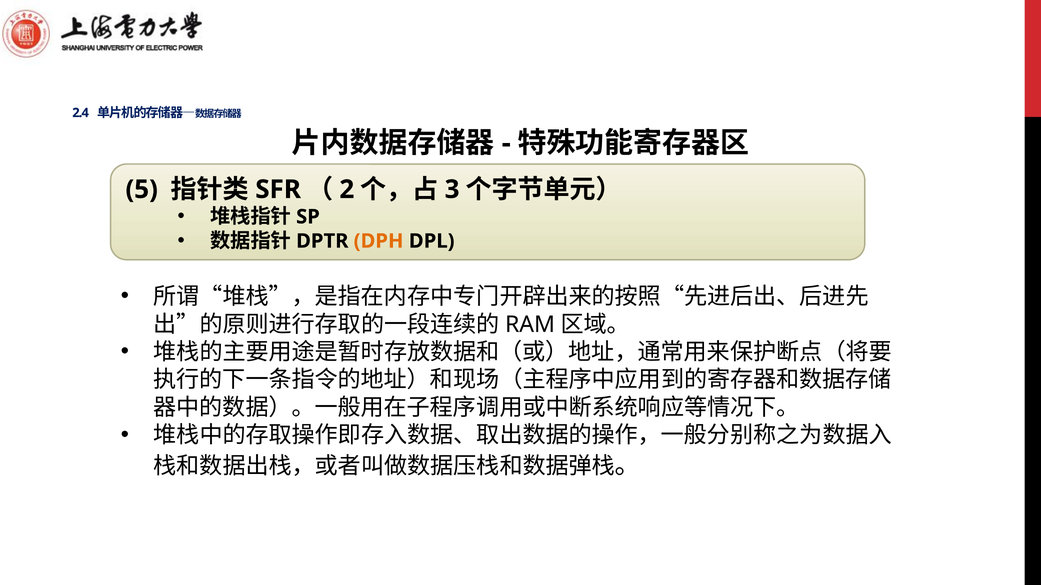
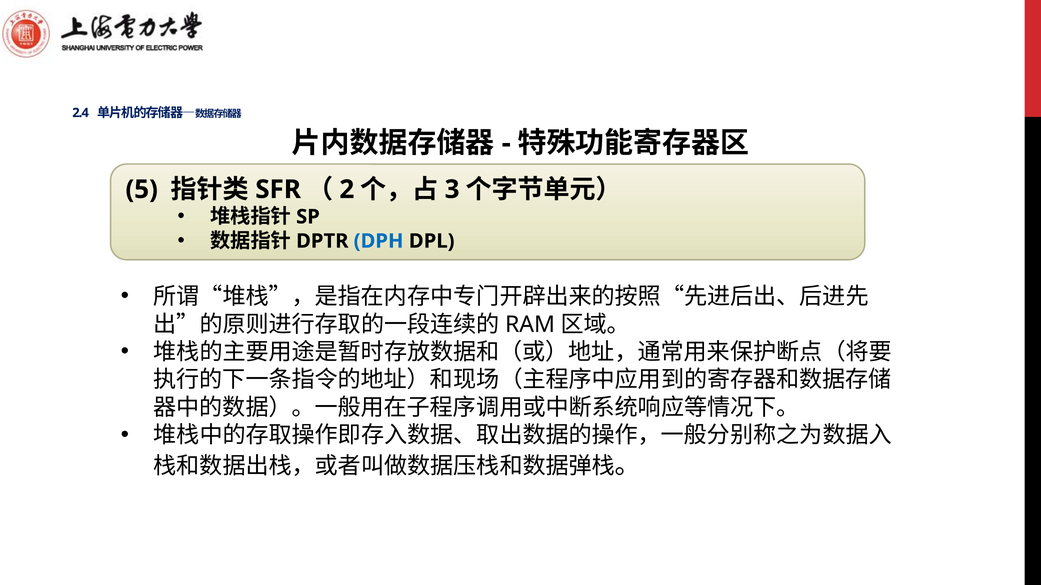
DPH colour: orange -> blue
